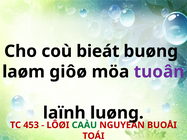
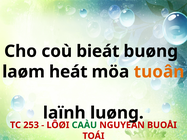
giôø: giôø -> heát
tuoân colour: purple -> orange
453: 453 -> 253
